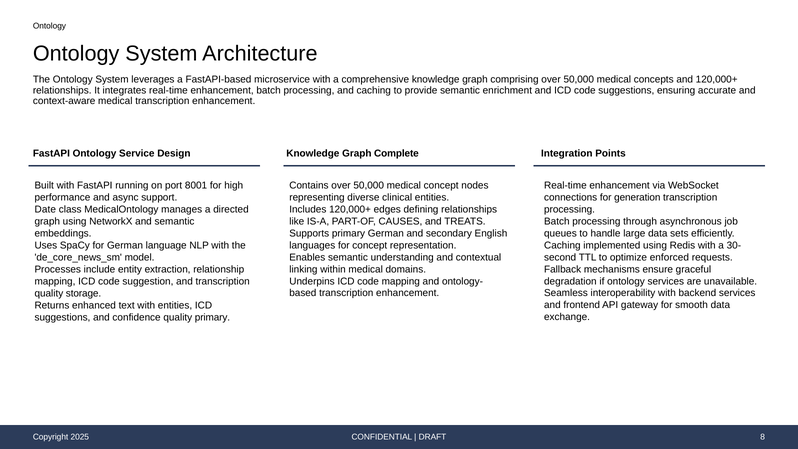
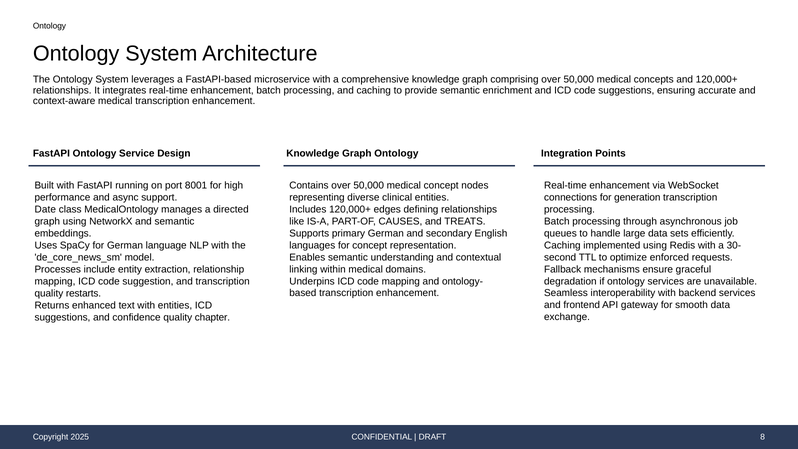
Graph Complete: Complete -> Ontology
storage: storage -> restarts
quality primary: primary -> chapter
